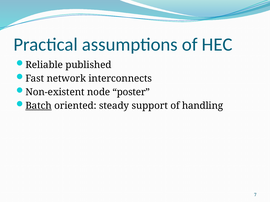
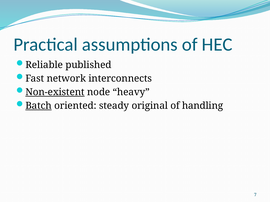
Non-existent underline: none -> present
poster: poster -> heavy
support: support -> original
